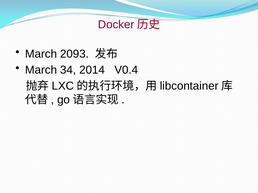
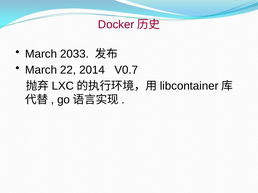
2093: 2093 -> 2033
34: 34 -> 22
V0.4: V0.4 -> V0.7
